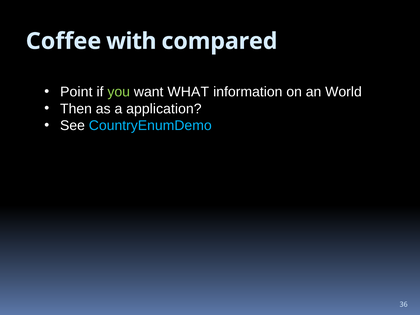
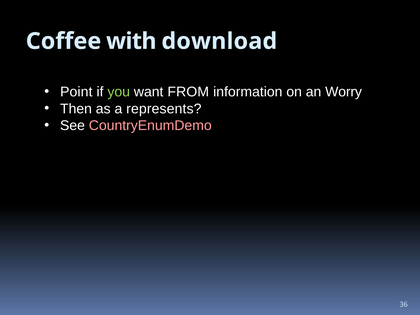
compared: compared -> download
WHAT: WHAT -> FROM
World: World -> Worry
application: application -> represents
CountryEnumDemo colour: light blue -> pink
